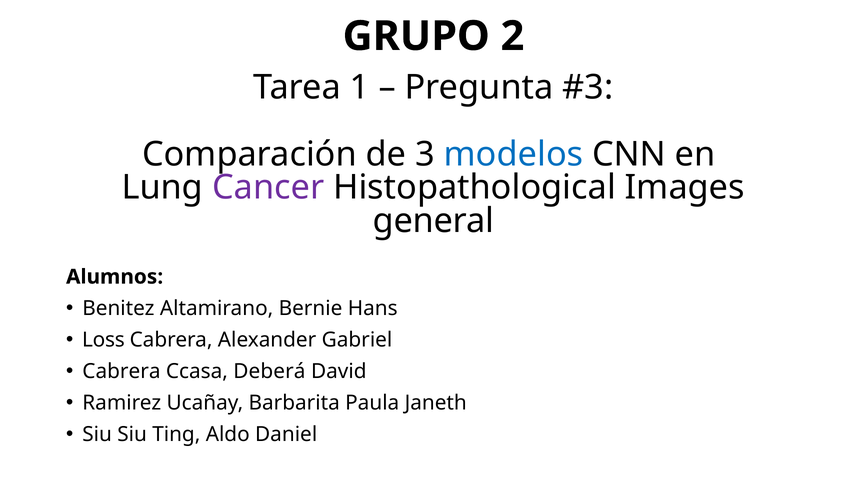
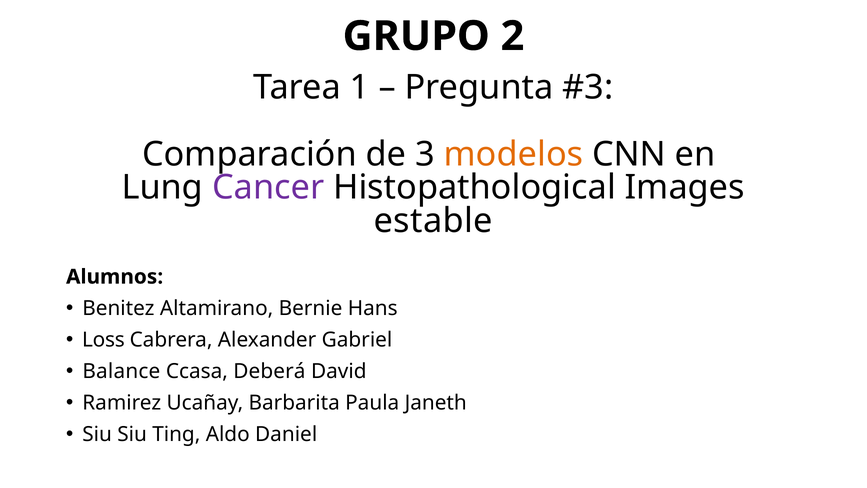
modelos colour: blue -> orange
general: general -> estable
Cabrera at (121, 371): Cabrera -> Balance
